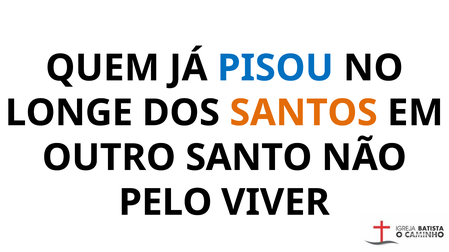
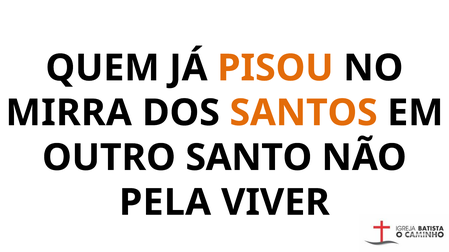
PISOU colour: blue -> orange
LONGE: LONGE -> MIRRA
PELO: PELO -> PELA
